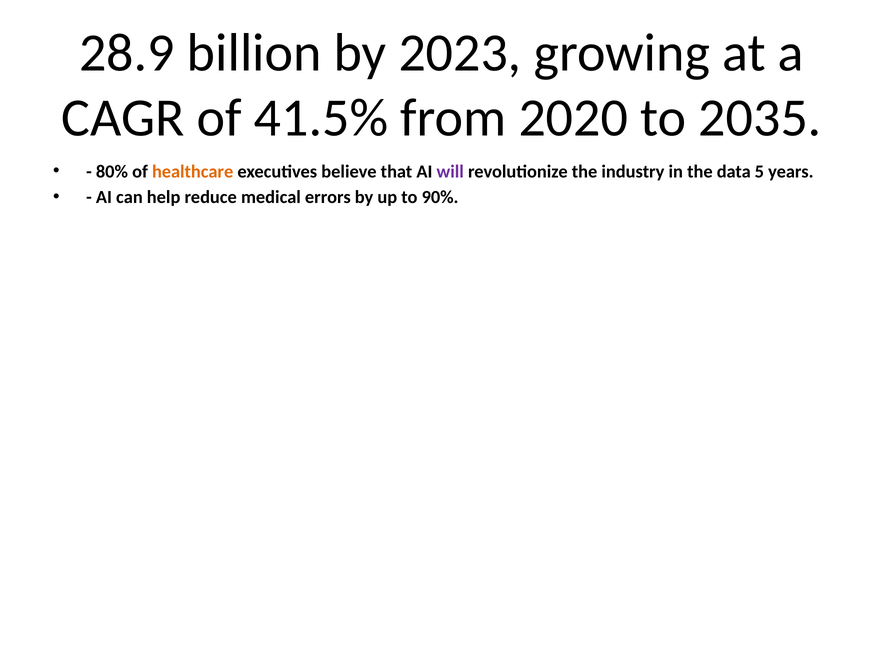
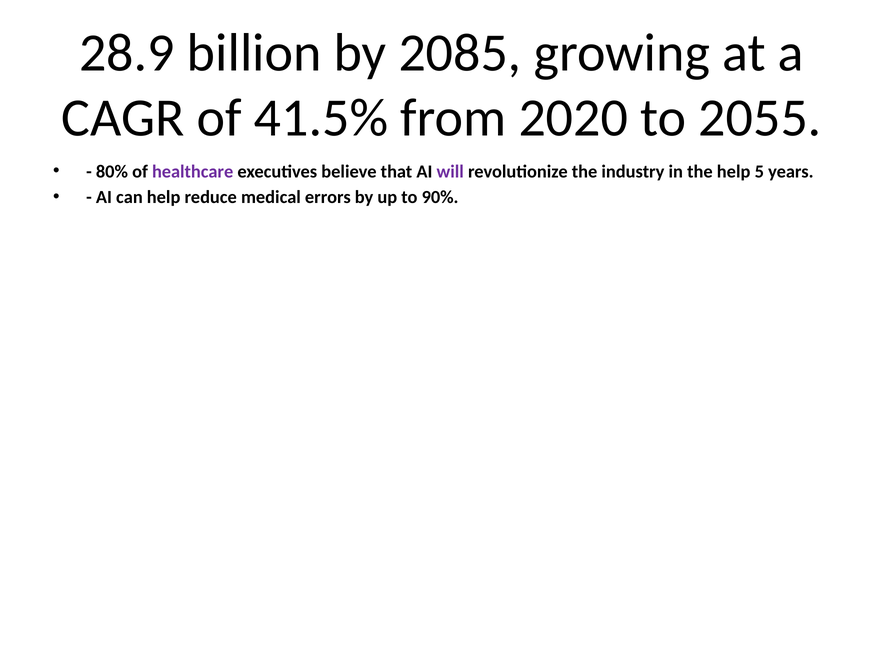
2023: 2023 -> 2085
2035: 2035 -> 2055
healthcare colour: orange -> purple
the data: data -> help
